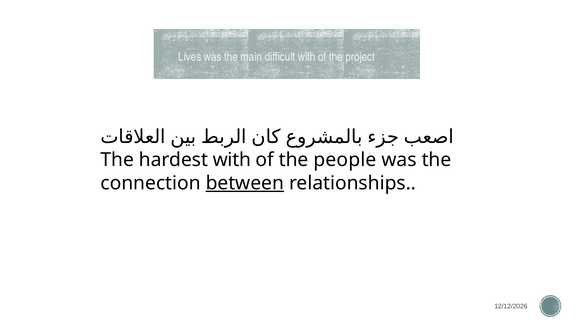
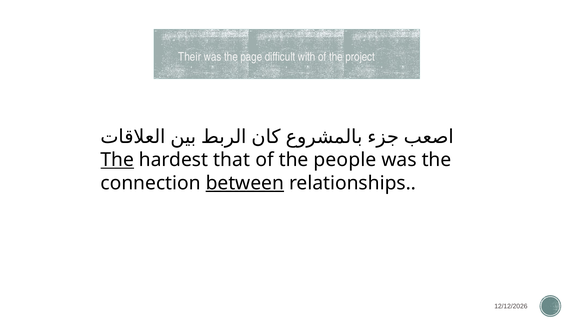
Lives: Lives -> Their
main: main -> page
The at (117, 160) underline: none -> present
hardest with: with -> that
